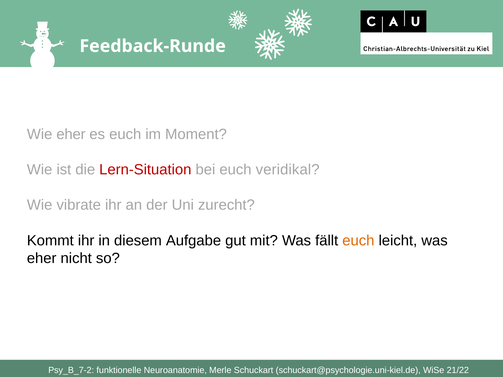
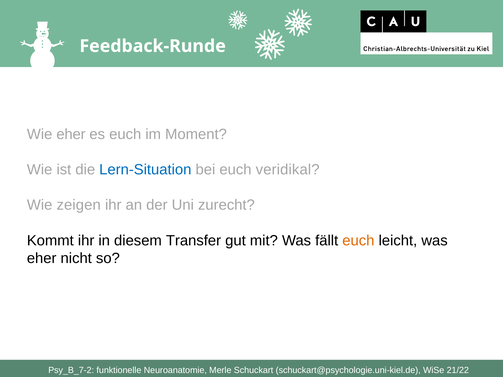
Lern-Situation colour: red -> blue
vibrate: vibrate -> zeigen
Aufgabe: Aufgabe -> Transfer
